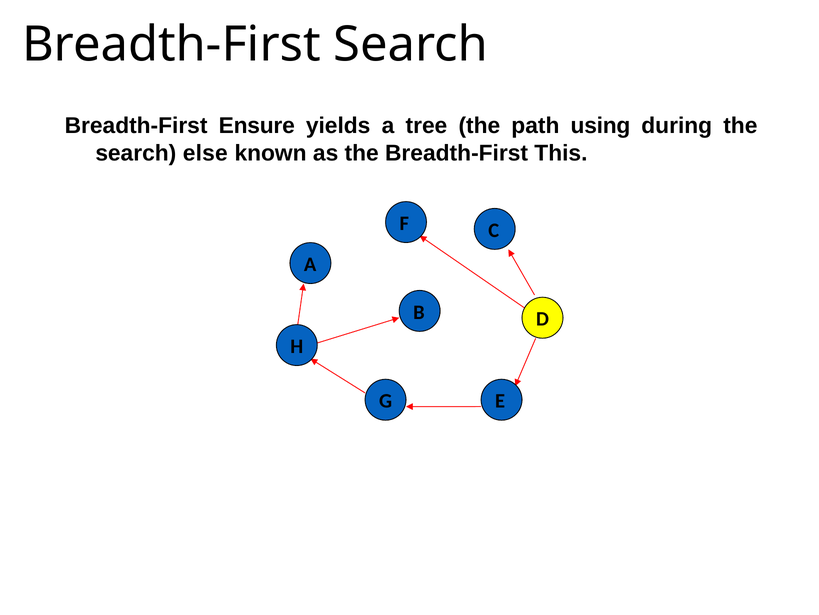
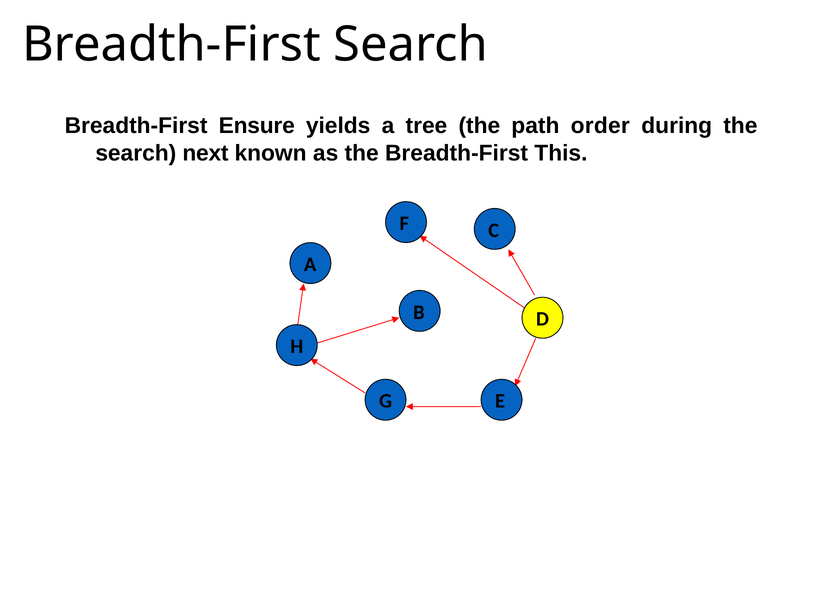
using: using -> order
else: else -> next
